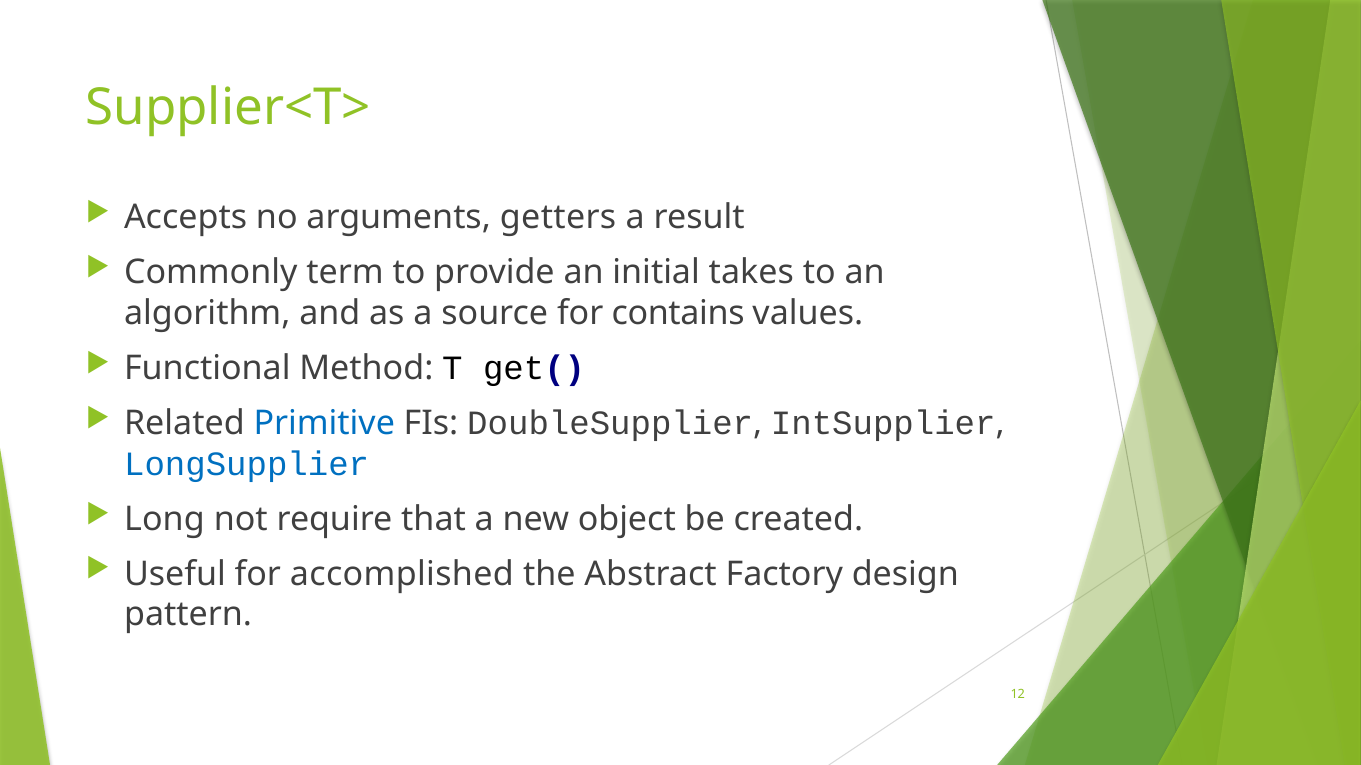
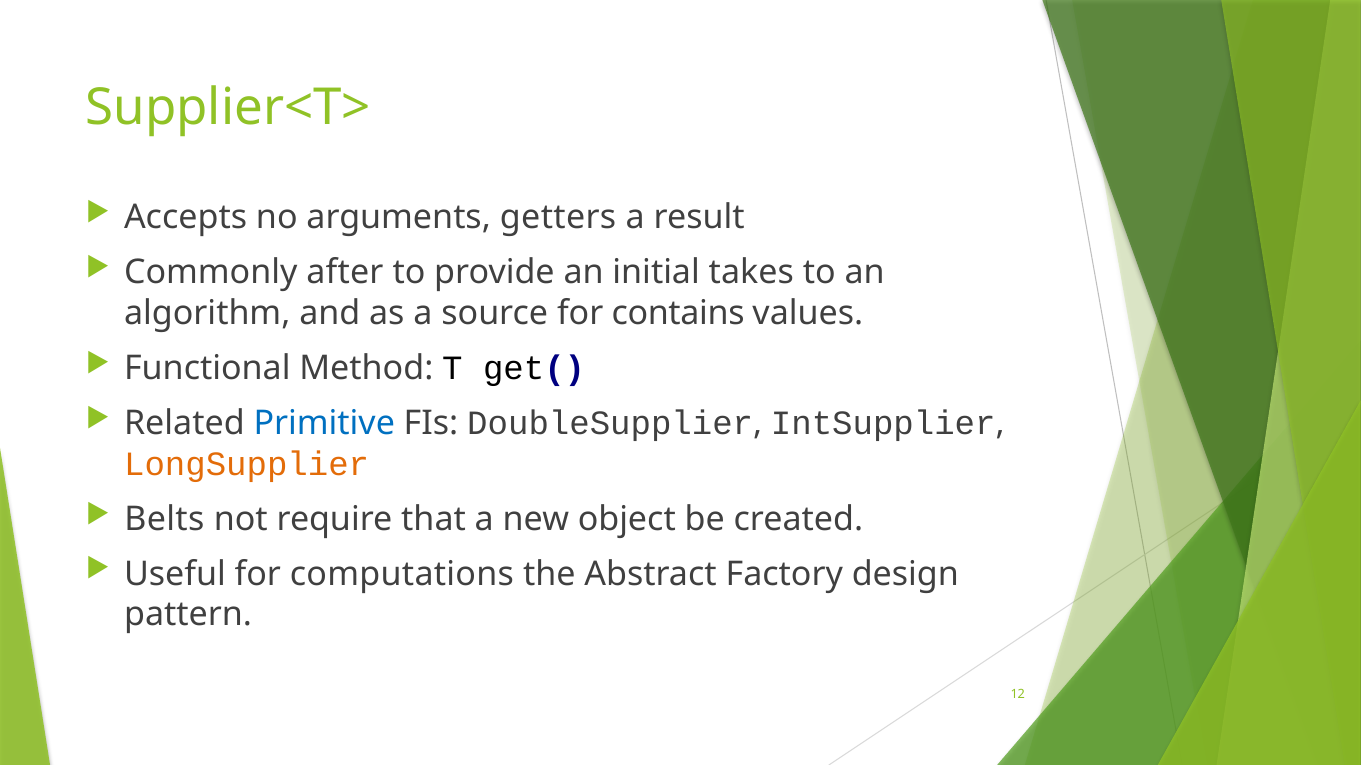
term: term -> after
LongSupplier colour: blue -> orange
Long: Long -> Belts
accomplished: accomplished -> computations
